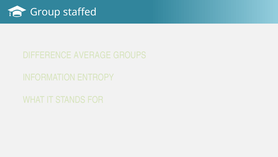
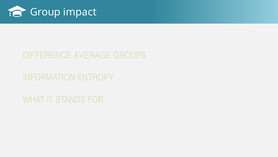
staffed: staffed -> impact
